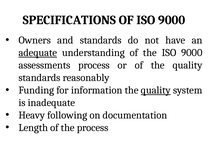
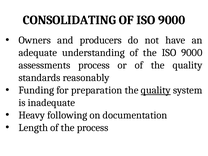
SPECIFICATIONS: SPECIFICATIONS -> CONSOLIDATING
and standards: standards -> producers
adequate underline: present -> none
information: information -> preparation
